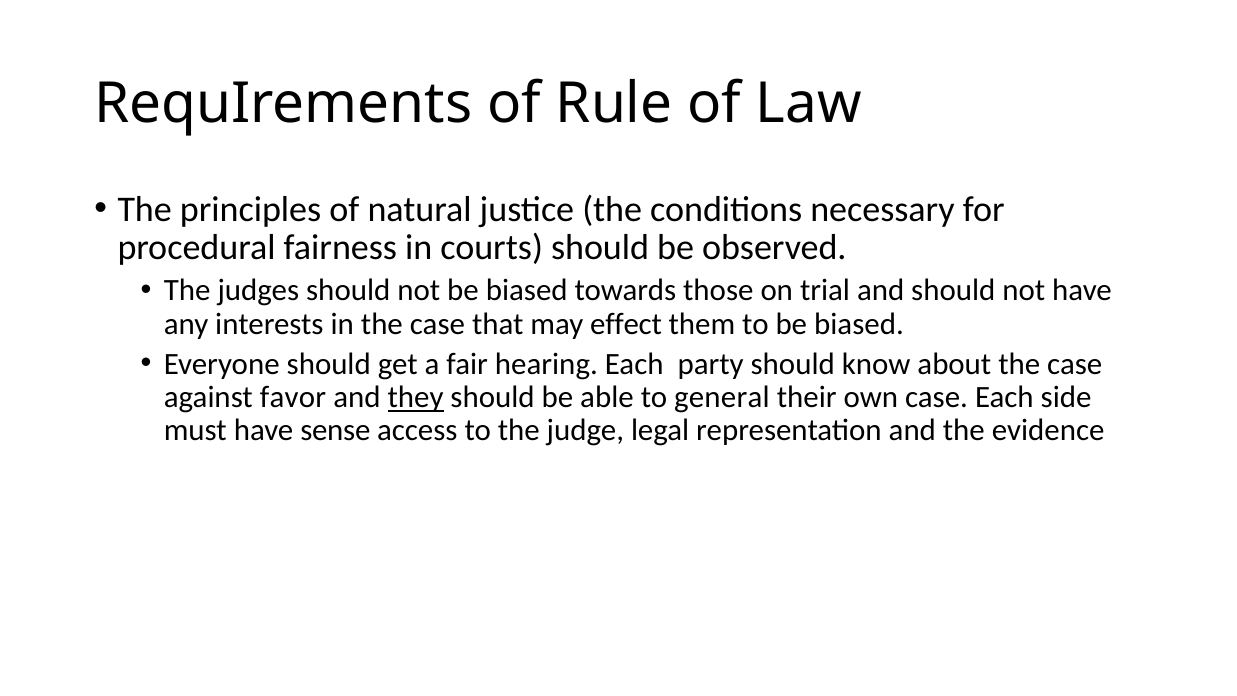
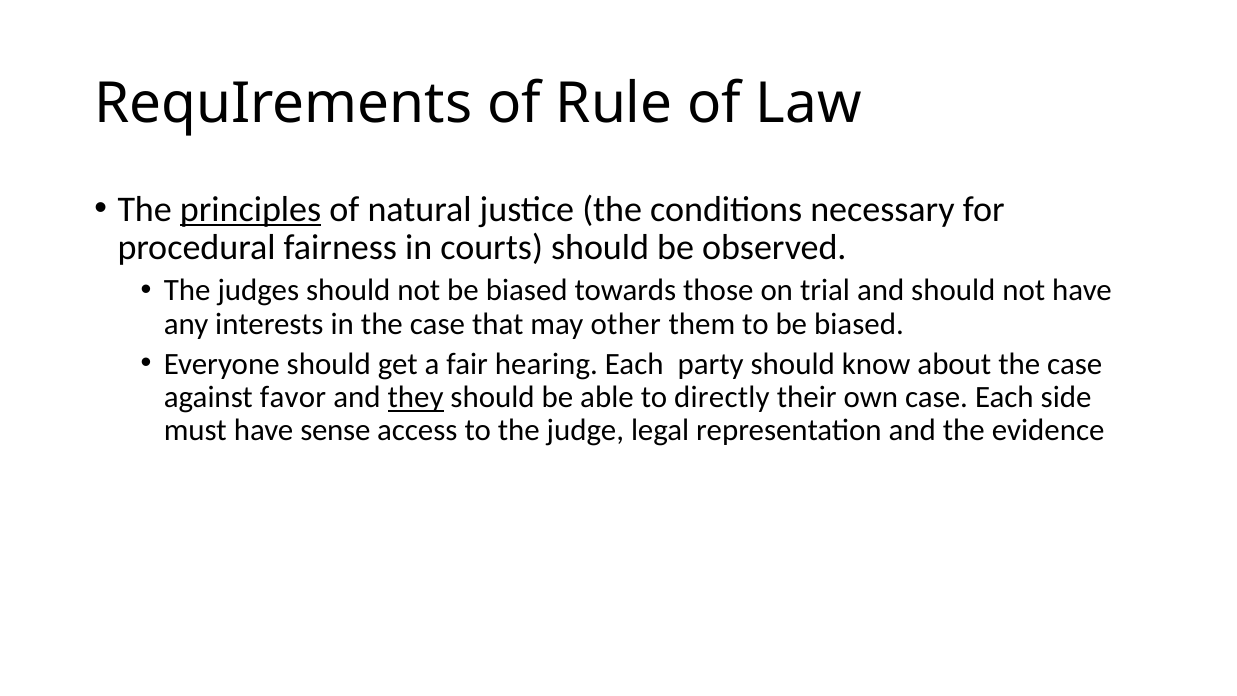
principles underline: none -> present
effect: effect -> other
general: general -> directly
